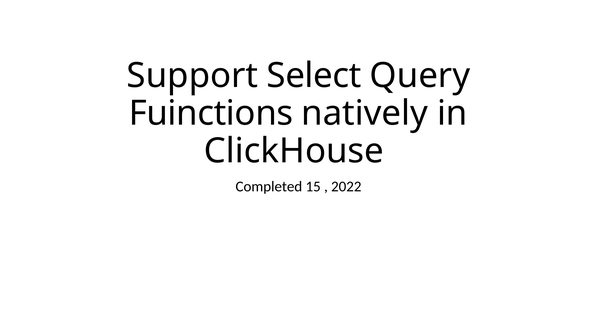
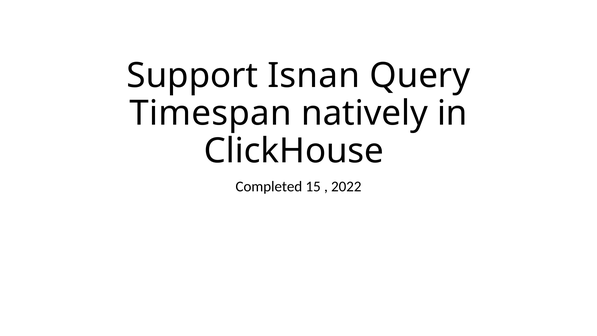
Select: Select -> Isnan
Fuinctions: Fuinctions -> Timespan
